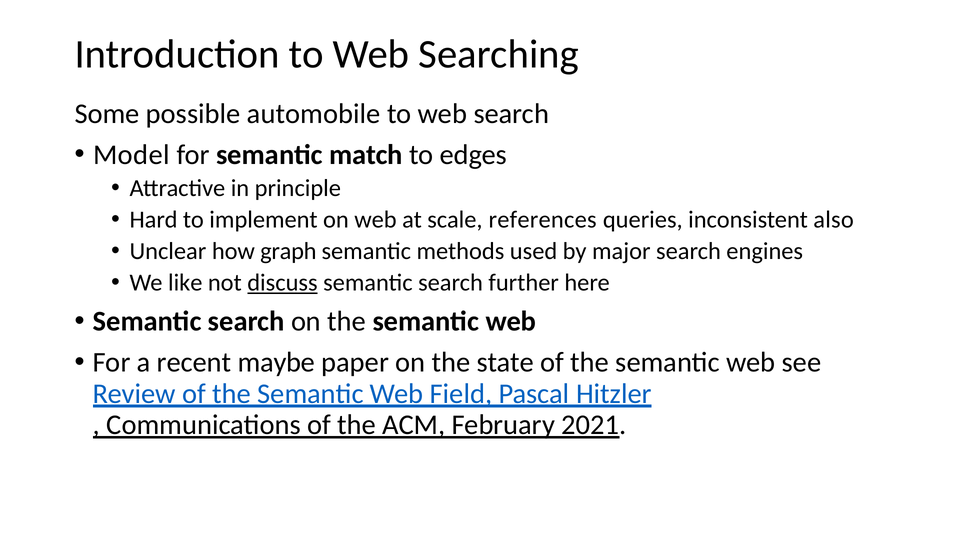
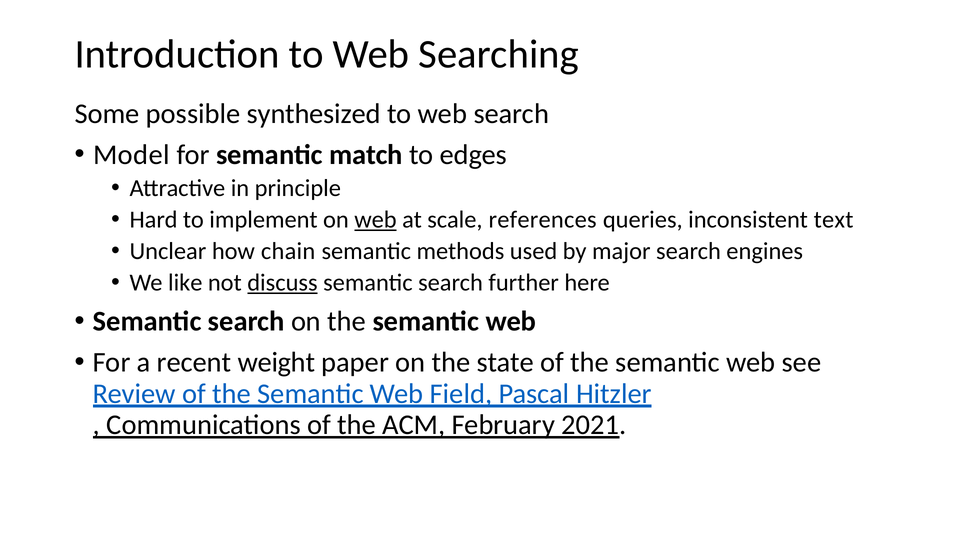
automobile: automobile -> synthesized
web at (375, 220) underline: none -> present
also: also -> text
graph: graph -> chain
maybe: maybe -> weight
